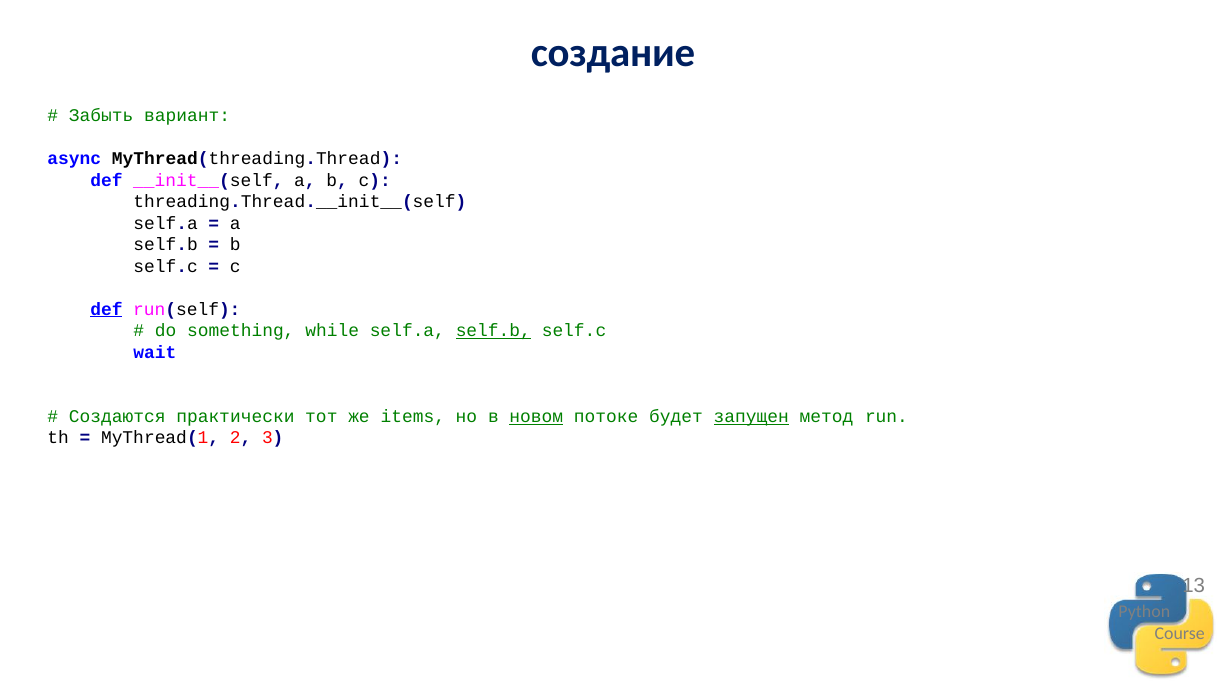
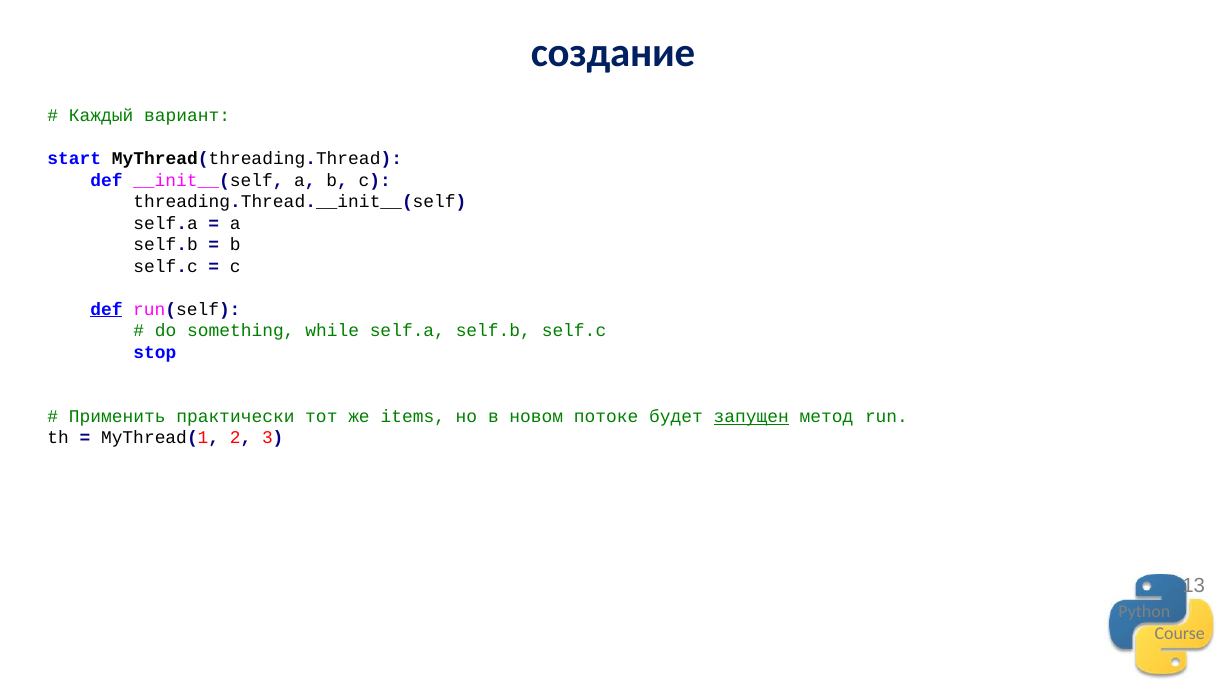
Забыть: Забыть -> Каждый
async: async -> start
self.b at (493, 331) underline: present -> none
wait: wait -> stop
Создаются: Создаются -> Применить
новом underline: present -> none
